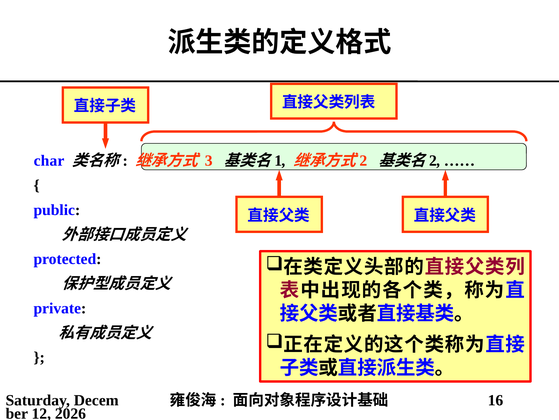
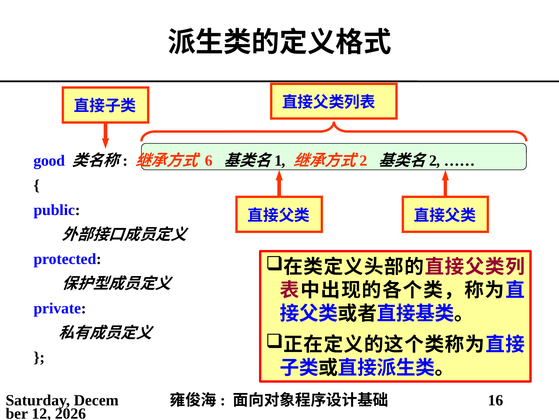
char: char -> good
3: 3 -> 6
